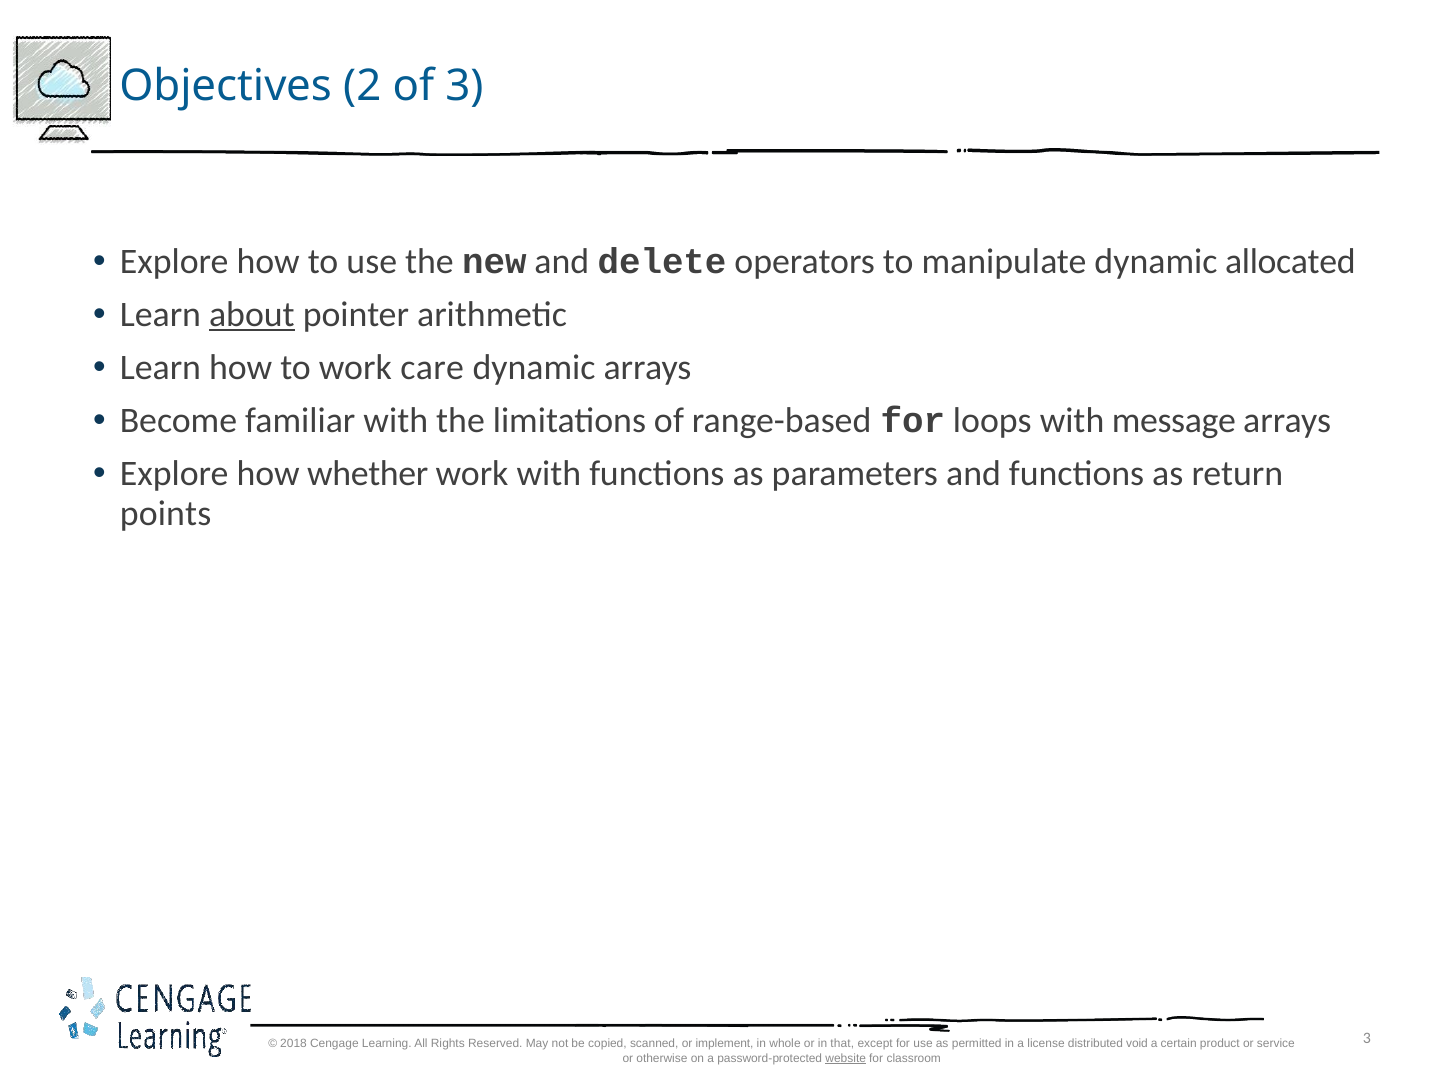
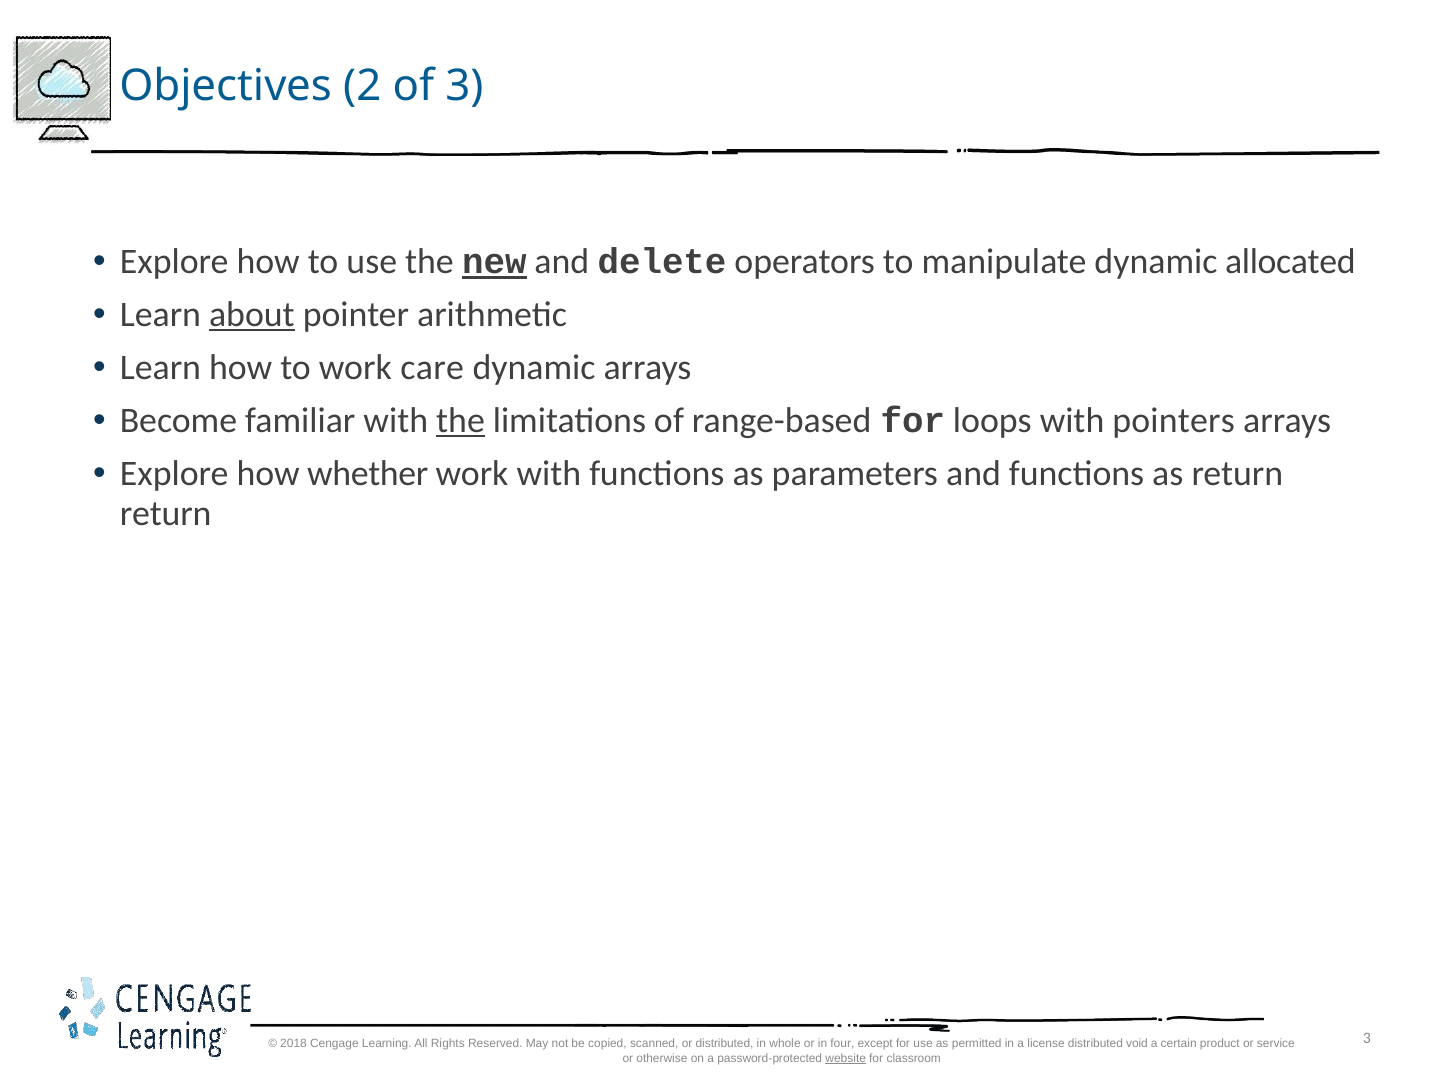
new underline: none -> present
the at (460, 420) underline: none -> present
message: message -> pointers
points at (166, 514): points -> return
or implement: implement -> distributed
that: that -> four
